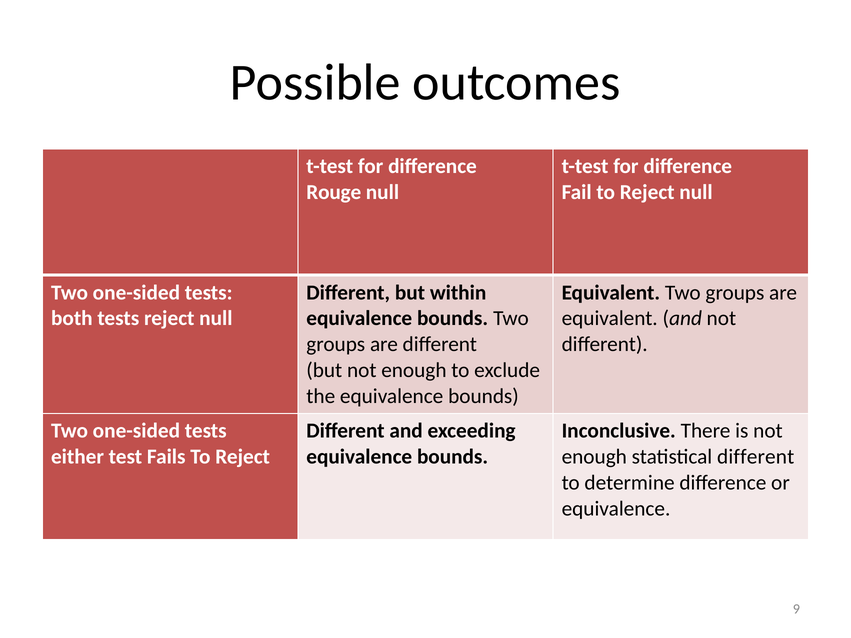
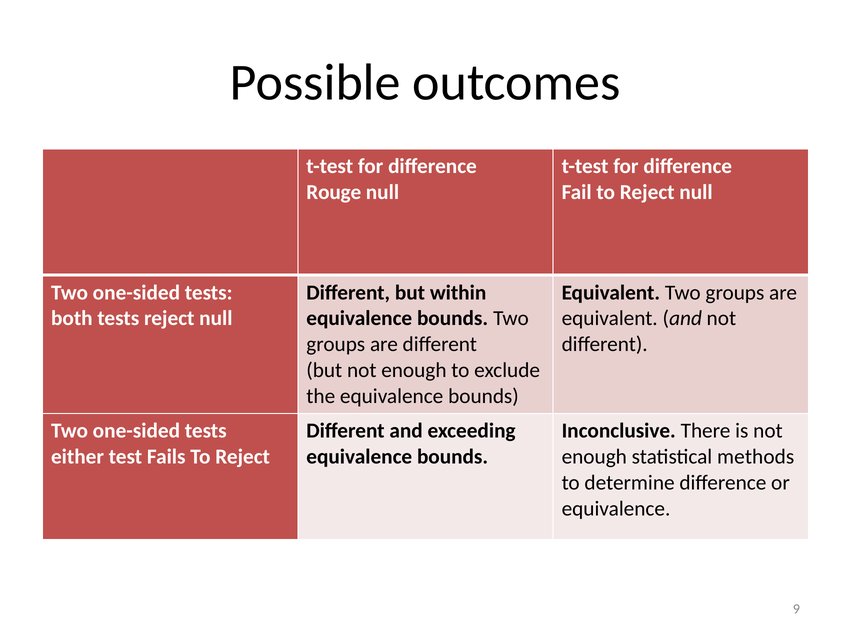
statistical different: different -> methods
